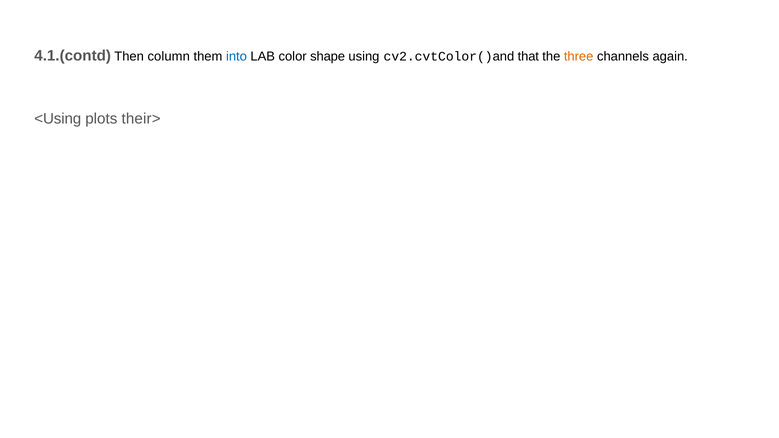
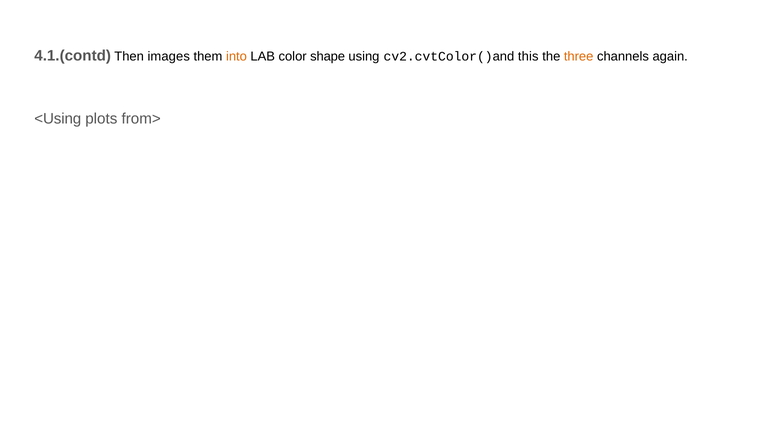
column: column -> images
into colour: blue -> orange
that: that -> this
their>: their> -> from>
